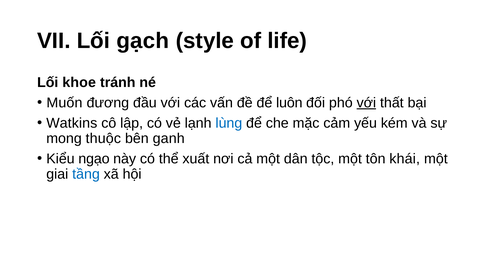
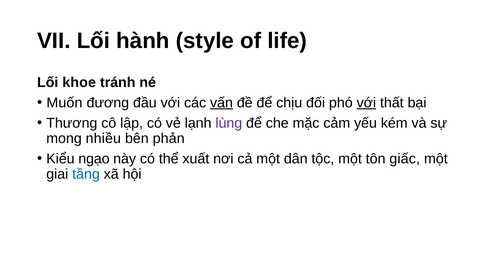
gạch: gạch -> hành
vấn underline: none -> present
luôn: luôn -> chịu
Watkins: Watkins -> Thương
lùng colour: blue -> purple
thuộc: thuộc -> nhiều
ganh: ganh -> phản
khái: khái -> giấc
